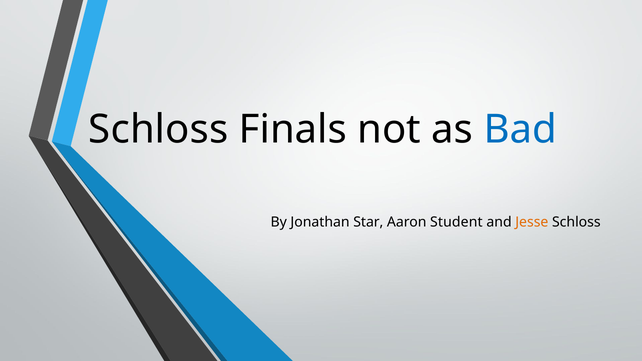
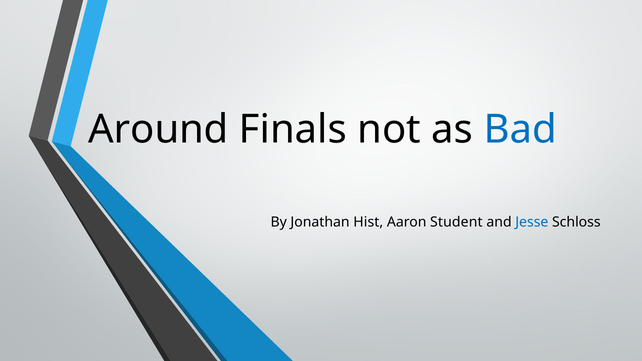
Schloss at (158, 129): Schloss -> Around
Star: Star -> Hist
Jesse colour: orange -> blue
